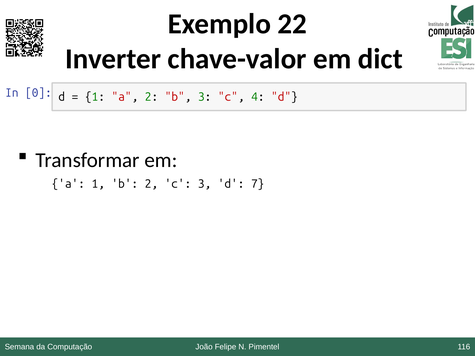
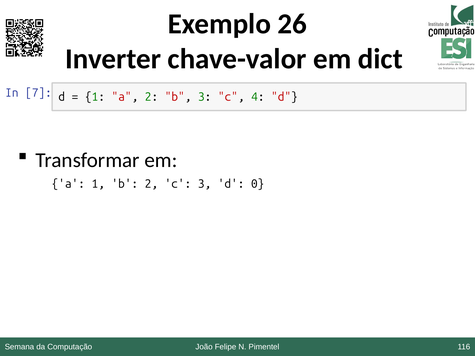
22: 22 -> 26
0: 0 -> 7
7: 7 -> 0
